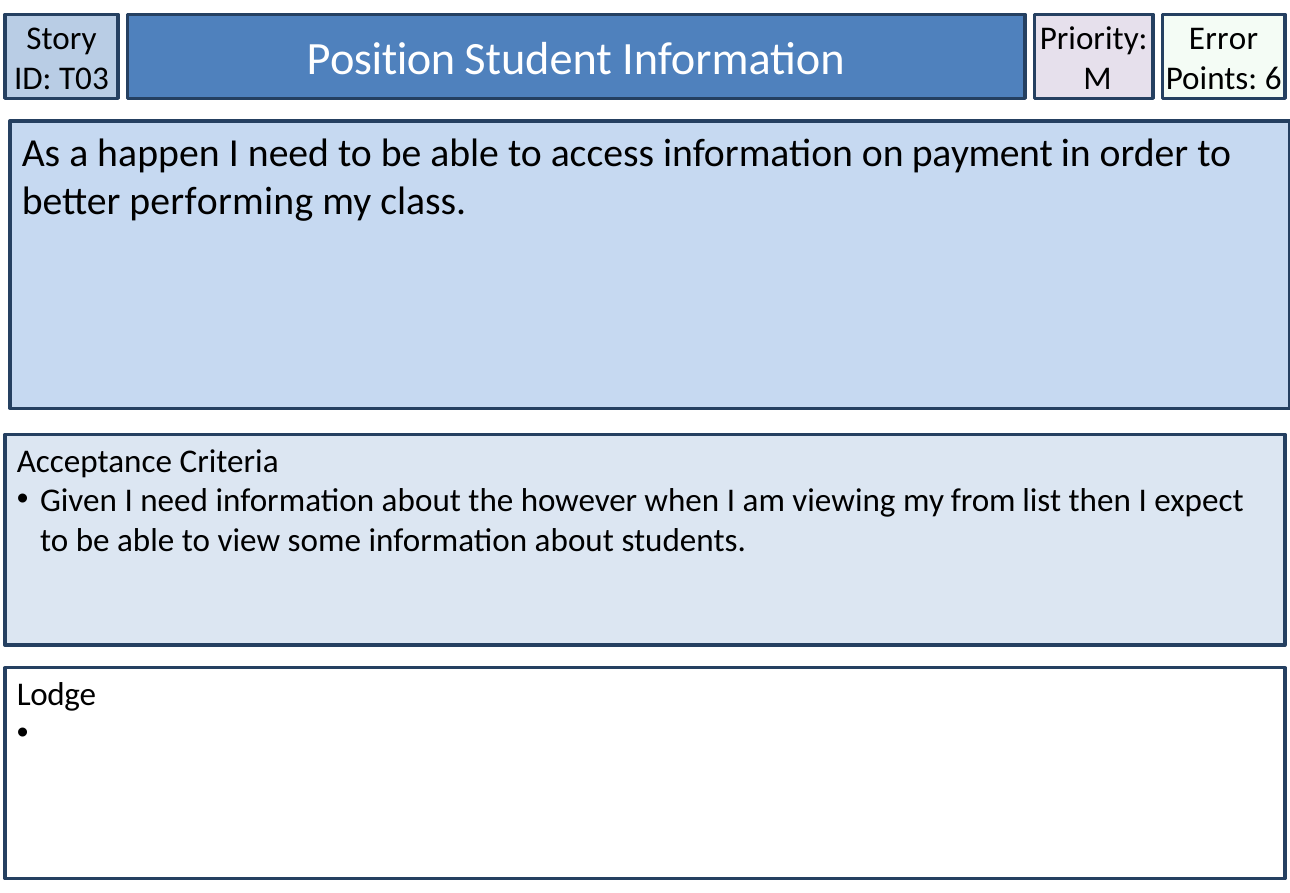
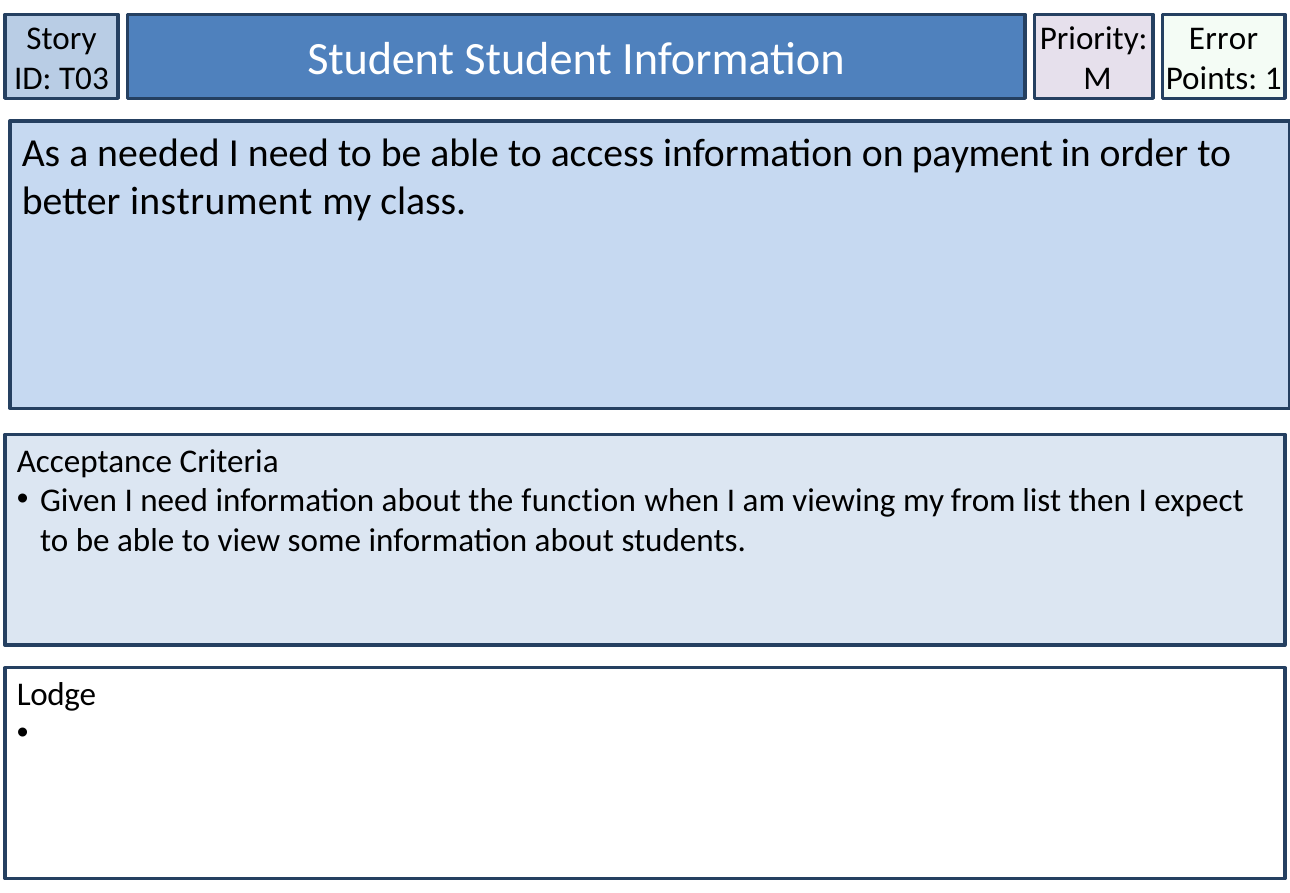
T03 Position: Position -> Student
6: 6 -> 1
happen: happen -> needed
performing: performing -> instrument
however: however -> function
